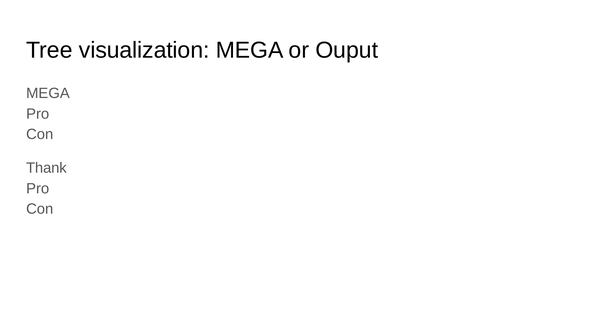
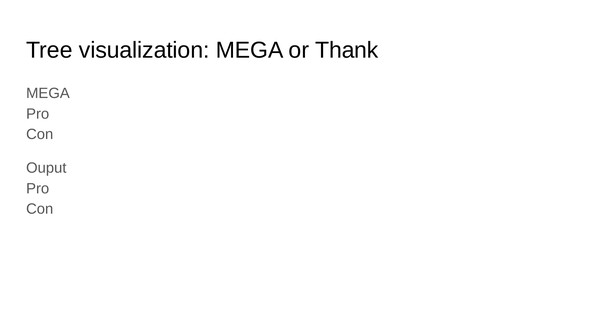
Ouput: Ouput -> Thank
Thank: Thank -> Ouput
